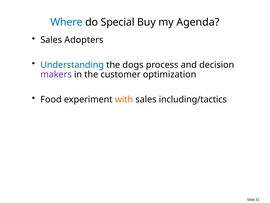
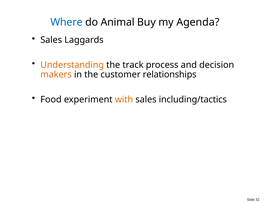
Special: Special -> Animal
Adopters: Adopters -> Laggards
Understanding colour: blue -> orange
dogs: dogs -> track
makers colour: purple -> orange
optimization: optimization -> relationships
